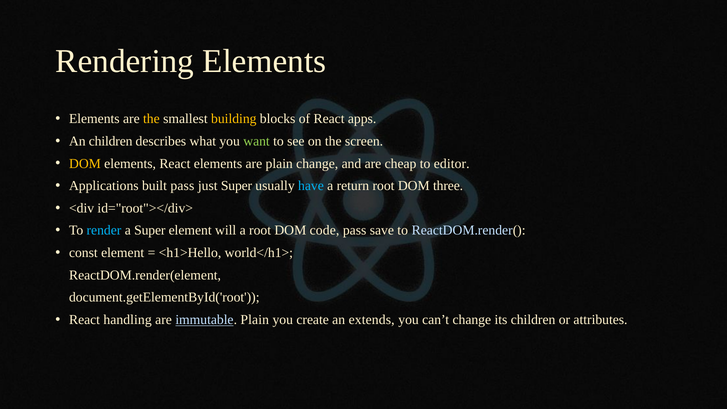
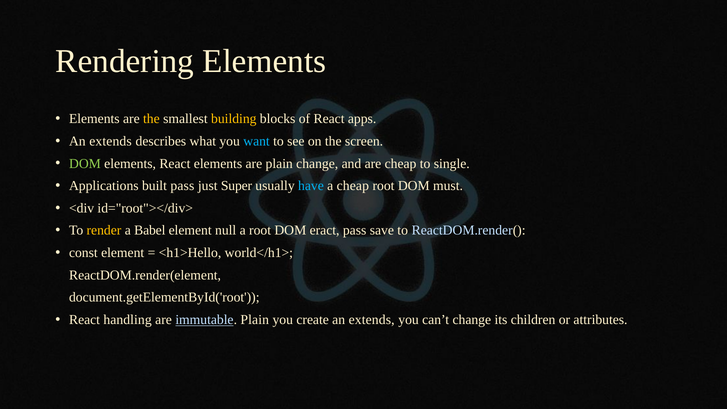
children at (111, 141): children -> extends
want colour: light green -> light blue
DOM at (85, 163) colour: yellow -> light green
editor: editor -> single
a return: return -> cheap
three: three -> must
render colour: light blue -> yellow
a Super: Super -> Babel
will: will -> null
code: code -> eract
